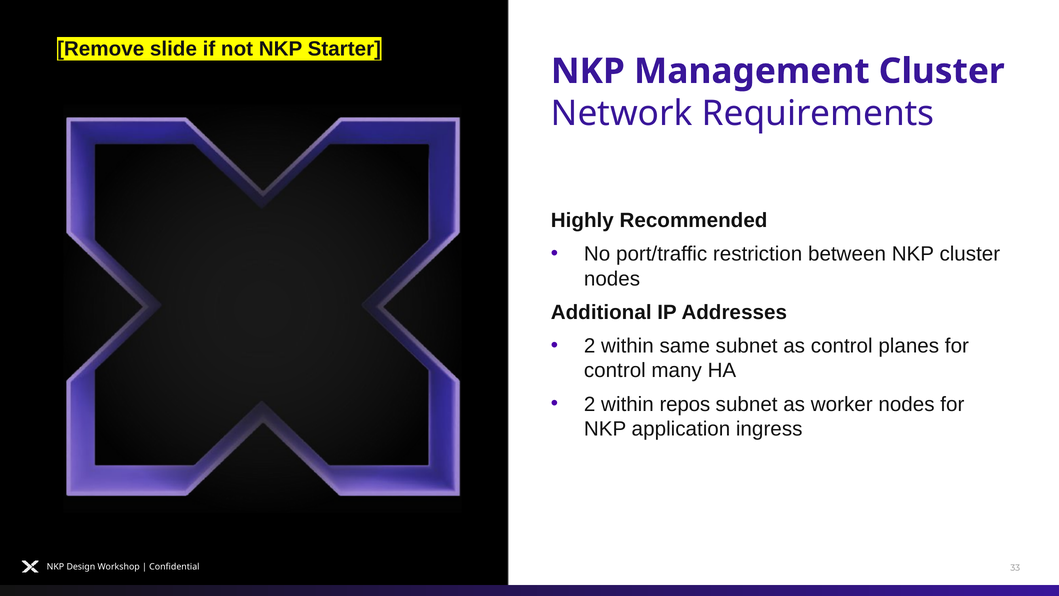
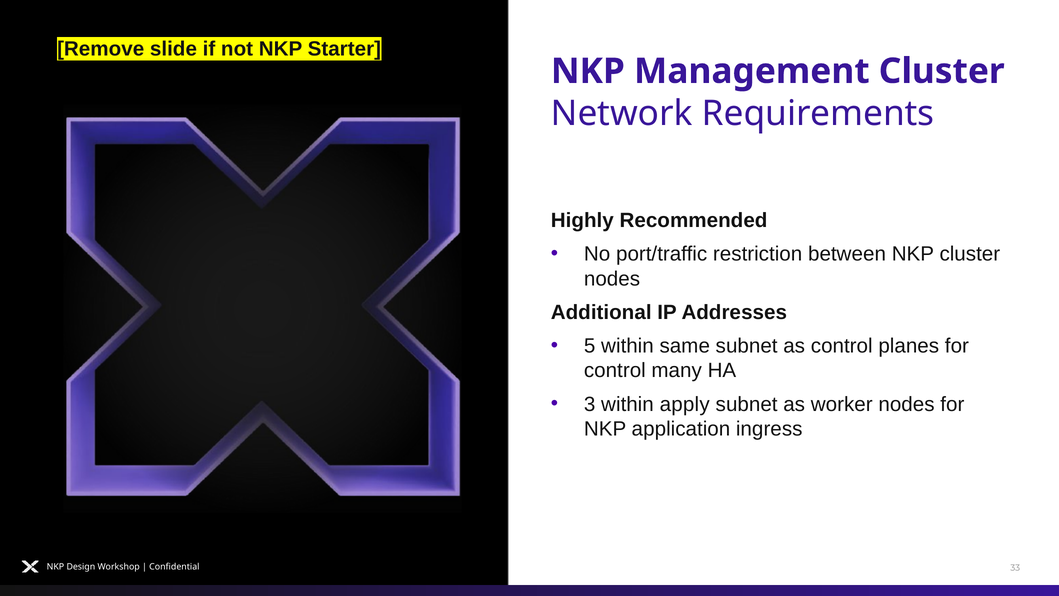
2 at (590, 346): 2 -> 5
2 at (590, 404): 2 -> 3
repos: repos -> apply
